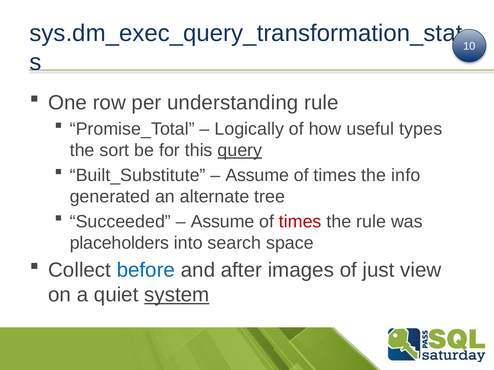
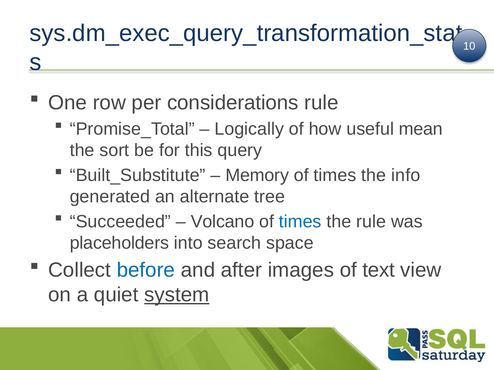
understanding: understanding -> considerations
types: types -> mean
query underline: present -> none
Assume at (257, 175): Assume -> Memory
Assume at (223, 222): Assume -> Volcano
times at (300, 222) colour: red -> blue
just: just -> text
